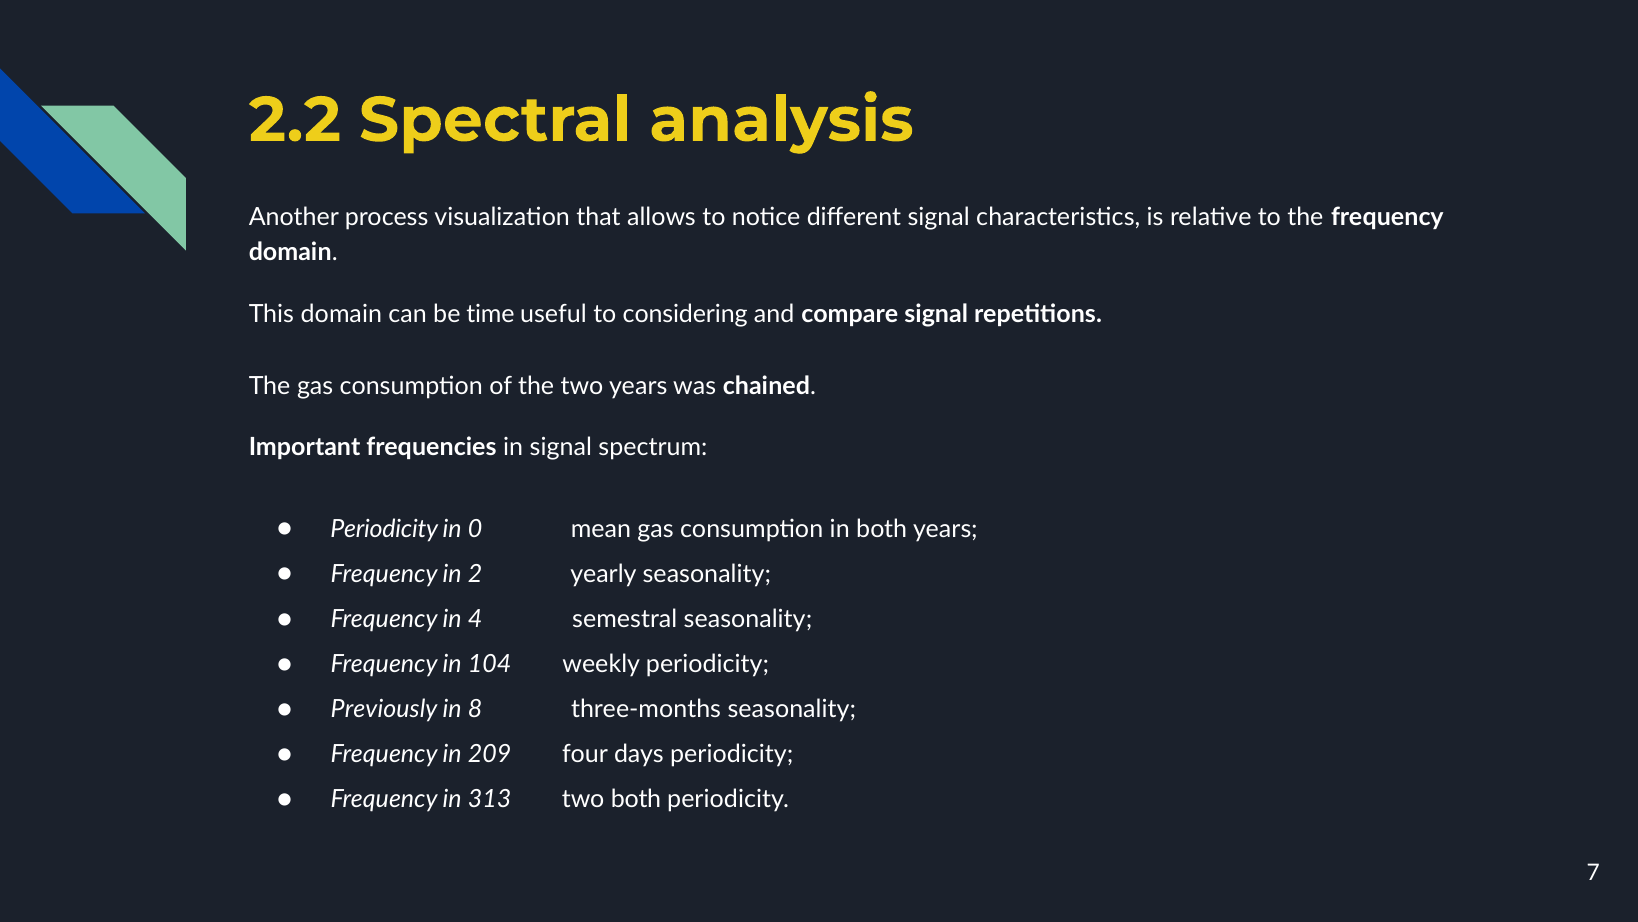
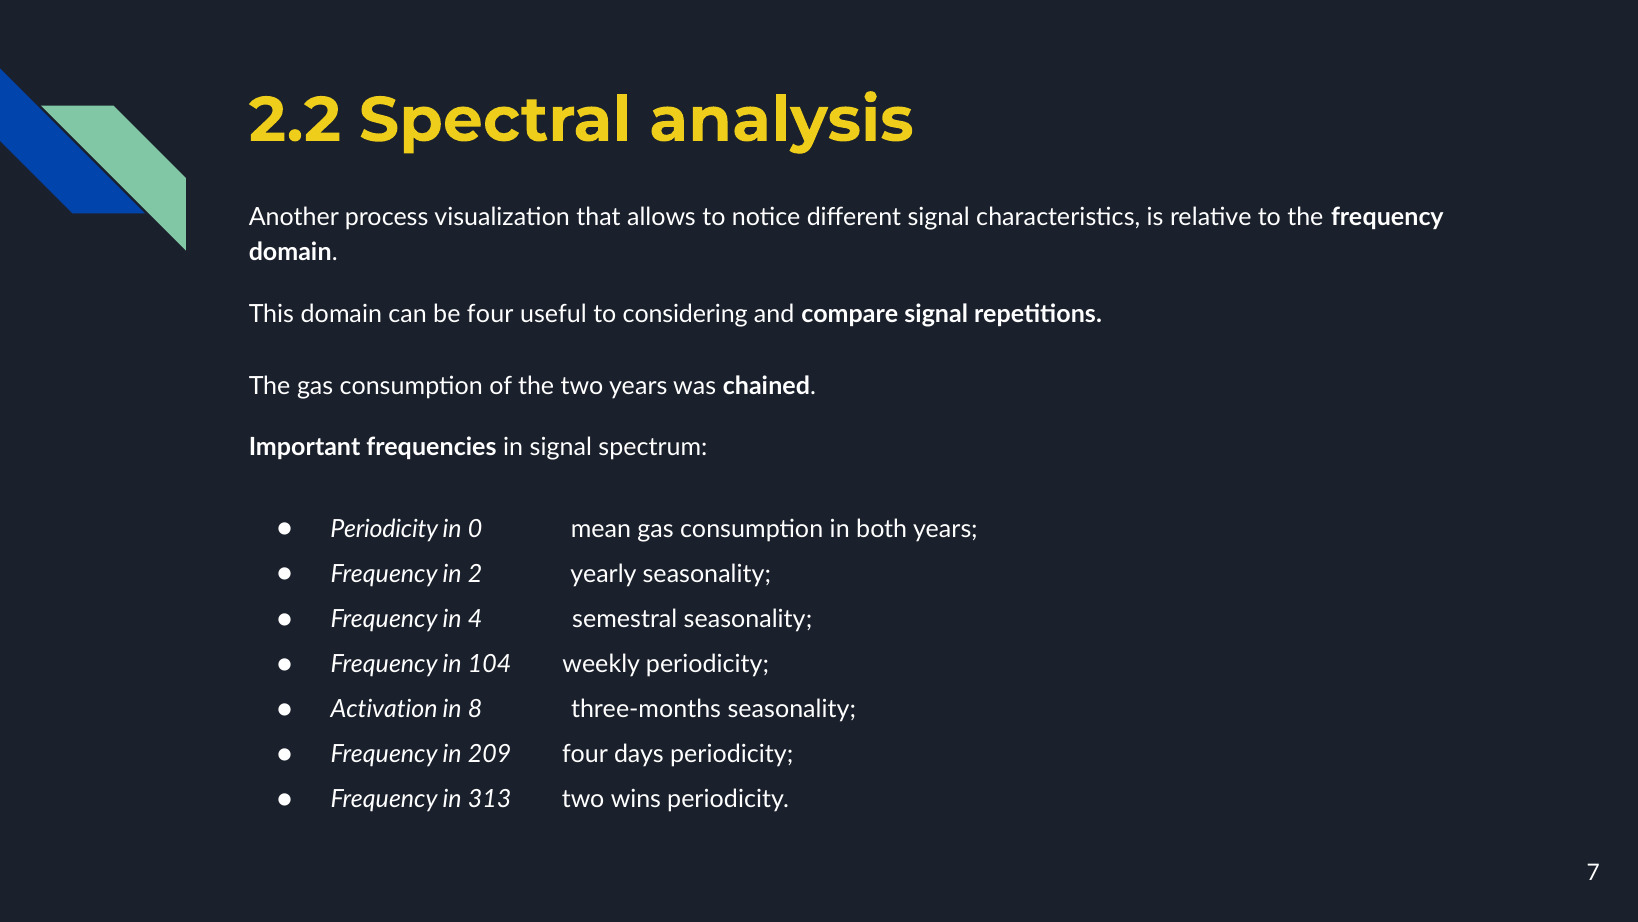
be time: time -> four
Previously: Previously -> Activation
two both: both -> wins
